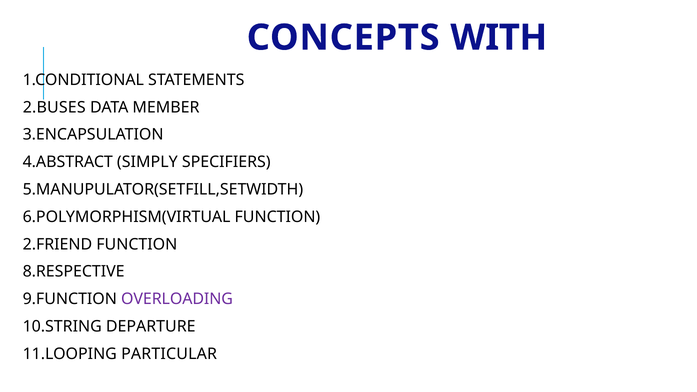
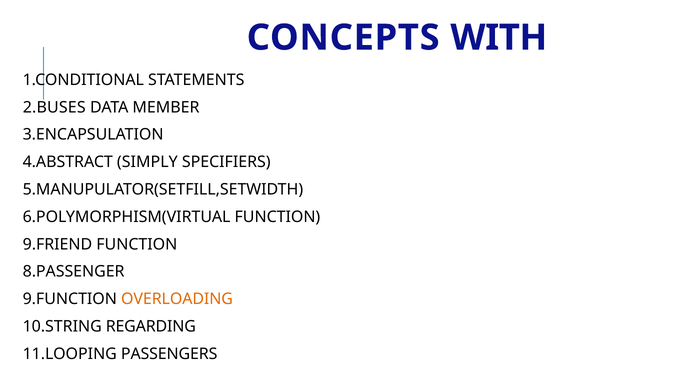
2.FRIEND: 2.FRIEND -> 9.FRIEND
8.RESPECTIVE: 8.RESPECTIVE -> 8.PASSENGER
OVERLOADING colour: purple -> orange
DEPARTURE: DEPARTURE -> REGARDING
PARTICULAR: PARTICULAR -> PASSENGERS
